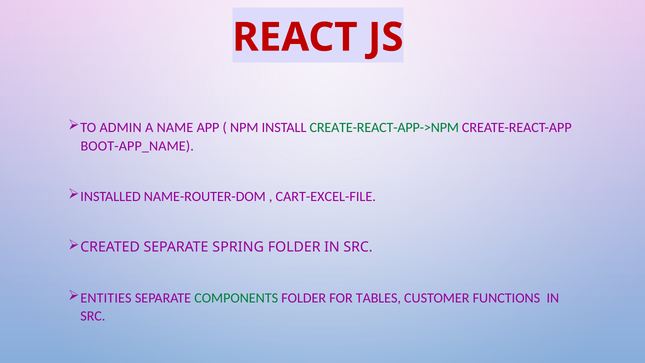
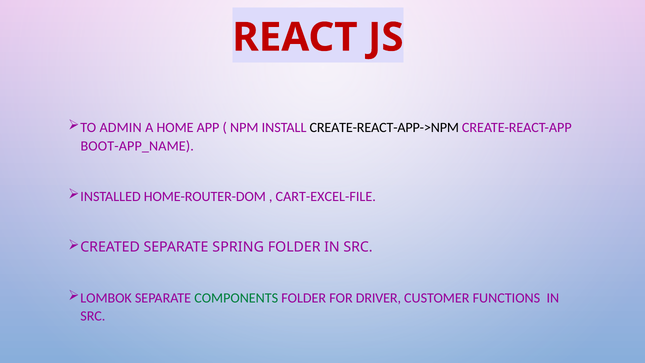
NAME: NAME -> HOME
CREATE-REACT-APP->NPM colour: green -> black
NAME-ROUTER-DOM: NAME-ROUTER-DOM -> HOME-ROUTER-DOM
ENTITIES: ENTITIES -> LOMBOK
TABLES: TABLES -> DRIVER
